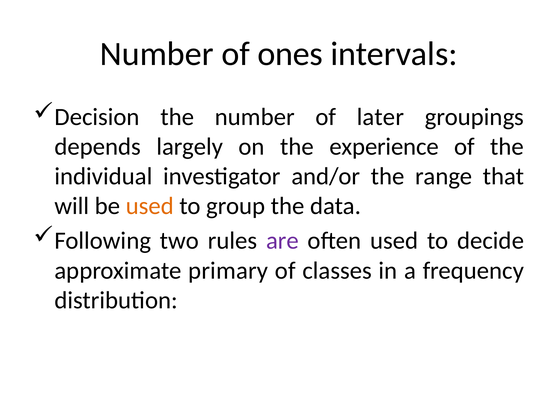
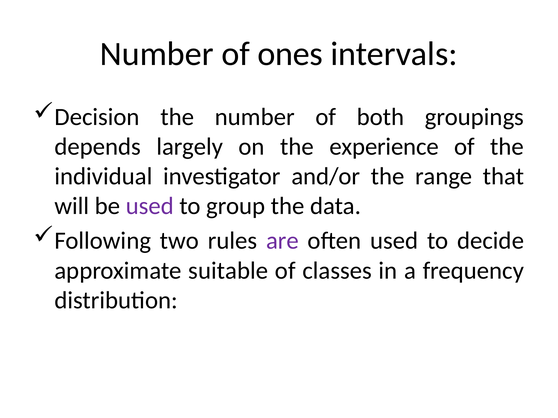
later: later -> both
used at (150, 206) colour: orange -> purple
primary: primary -> suitable
